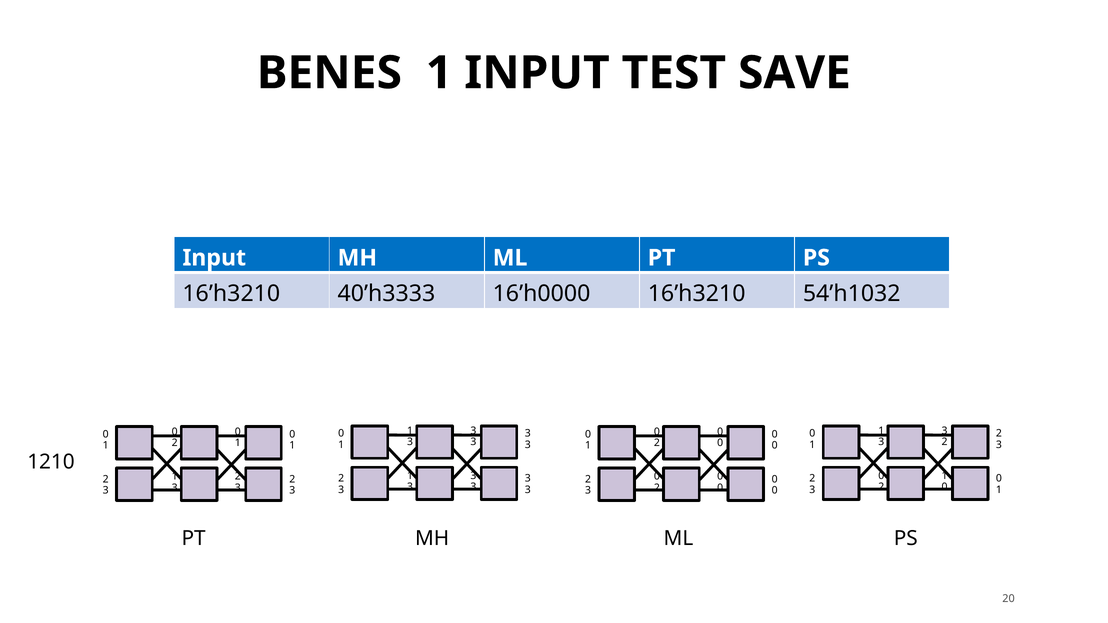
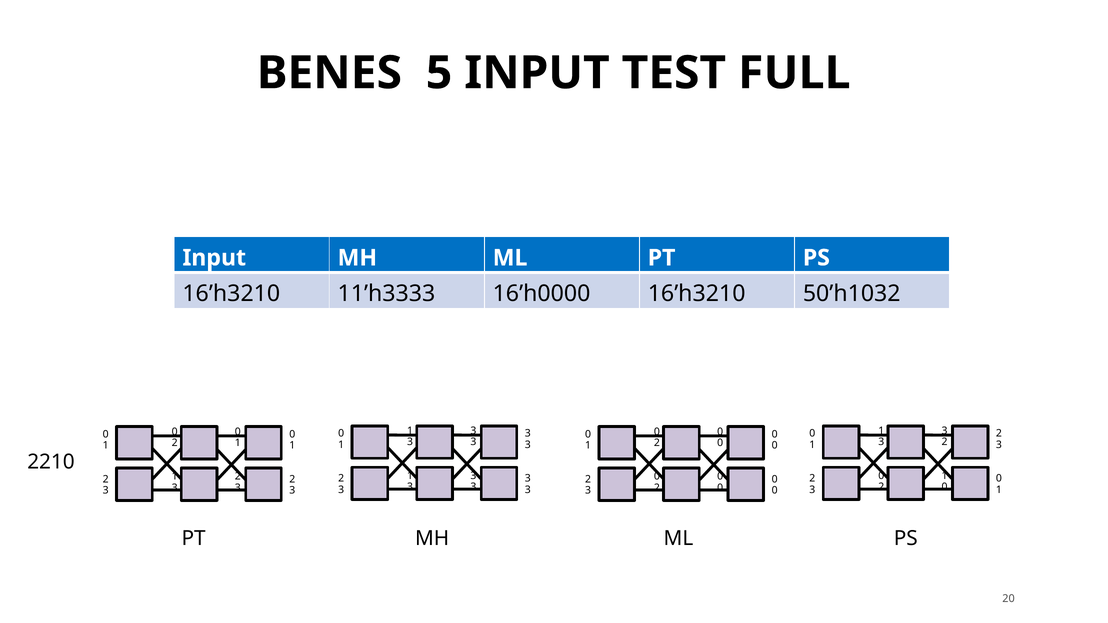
BENES 1: 1 -> 5
SAVE: SAVE -> FULL
40’h3333: 40’h3333 -> 11’h3333
54’h1032: 54’h1032 -> 50’h1032
1210: 1210 -> 2210
